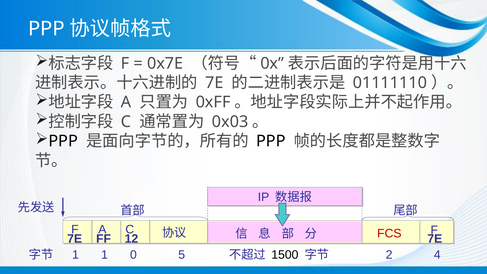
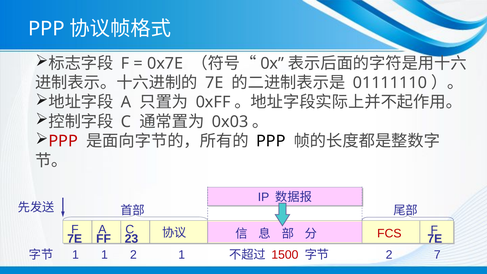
PPP at (63, 141) colour: black -> red
12: 12 -> 23
5 at (182, 255): 5 -> 1
4: 4 -> 7
0 at (133, 255): 0 -> 2
1500 colour: black -> red
